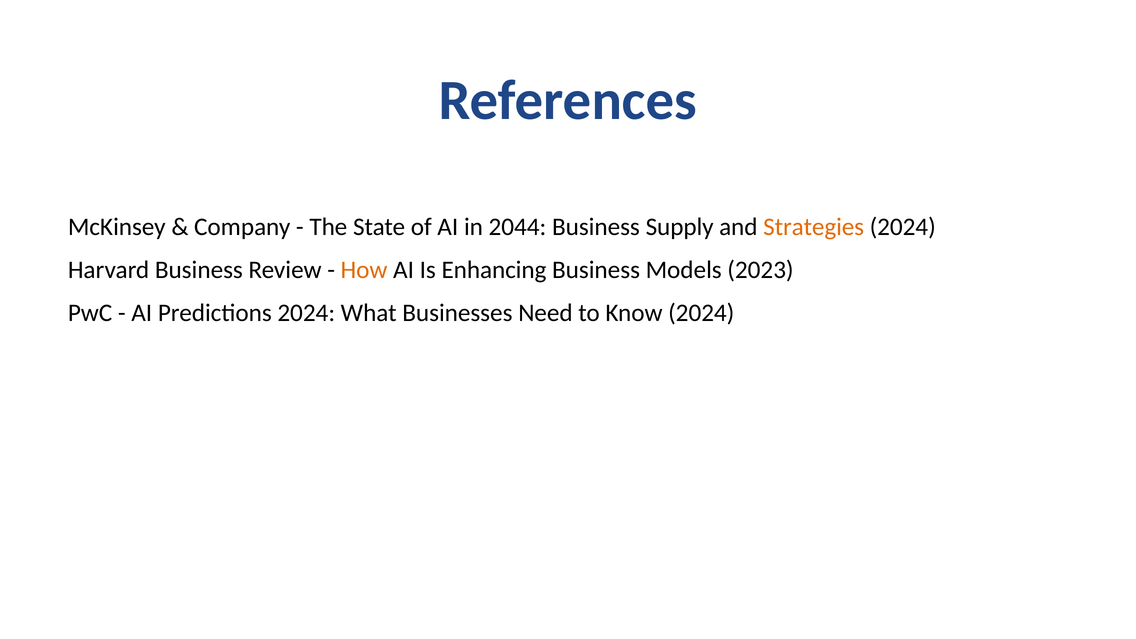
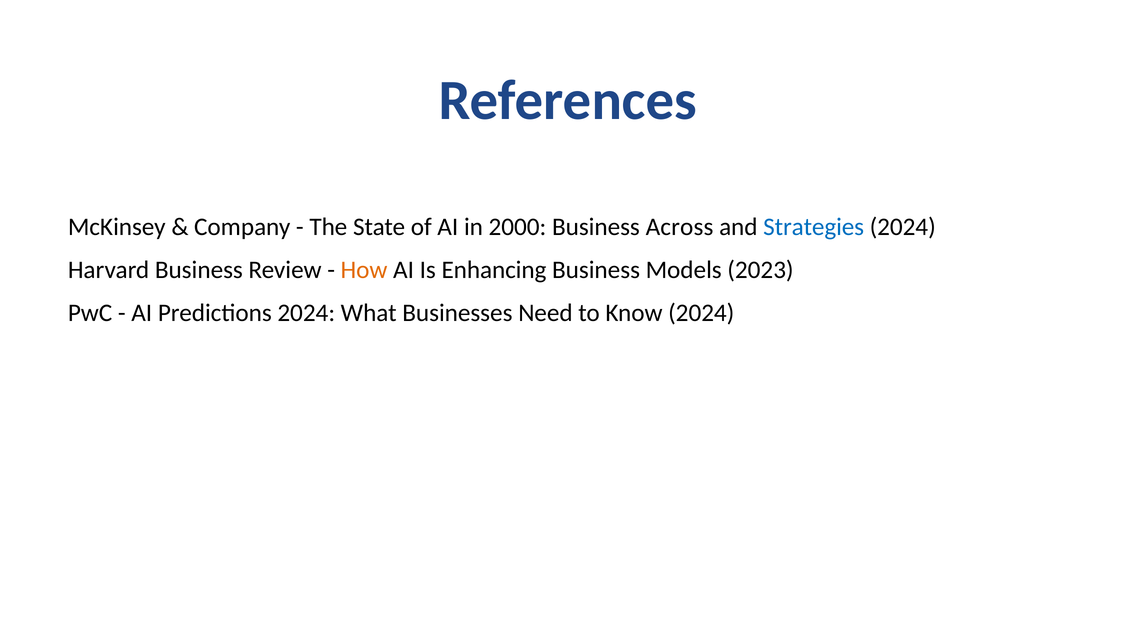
2044: 2044 -> 2000
Supply: Supply -> Across
Strategies colour: orange -> blue
